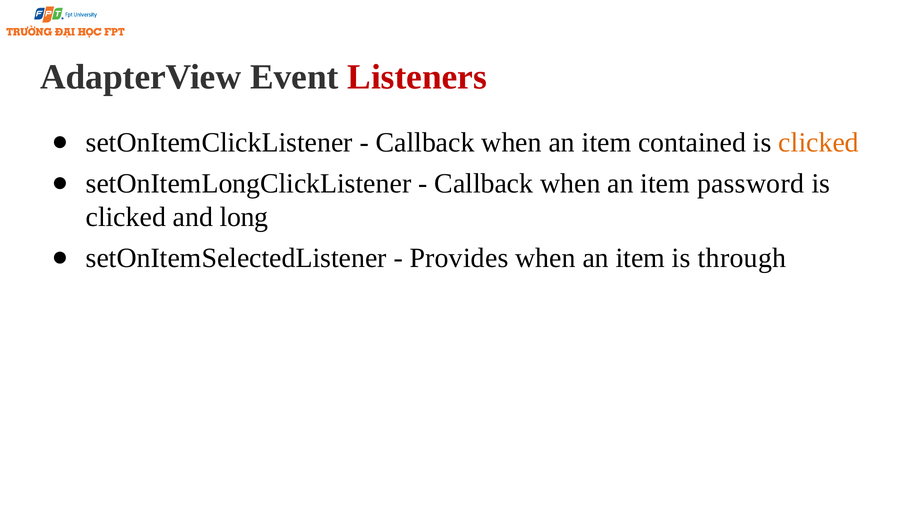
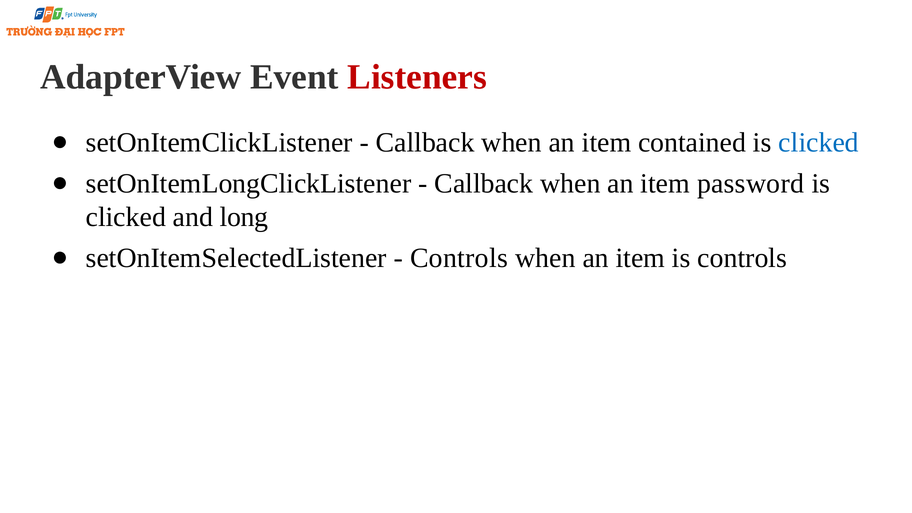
clicked at (819, 143) colour: orange -> blue
Provides at (459, 258): Provides -> Controls
is through: through -> controls
